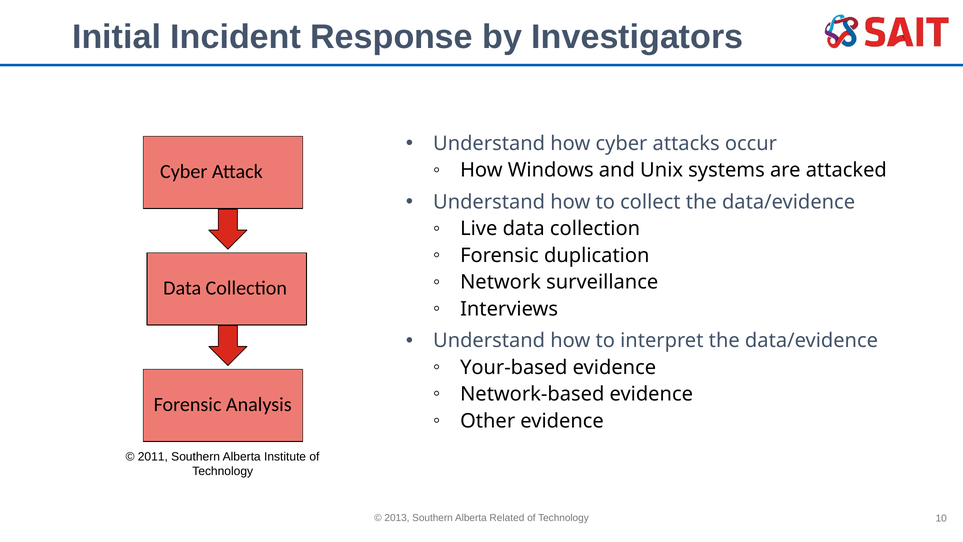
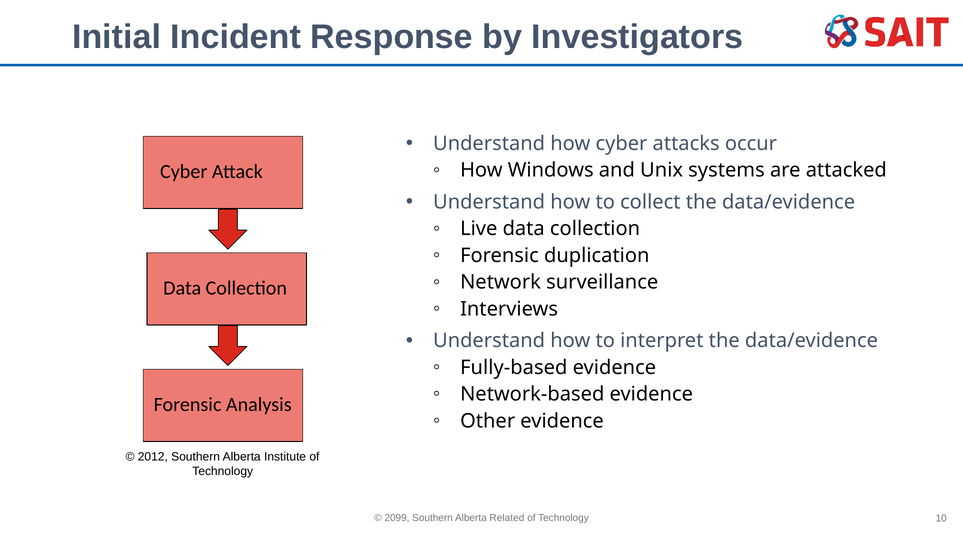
Your-based: Your-based -> Fully-based
2011: 2011 -> 2012
2013: 2013 -> 2099
